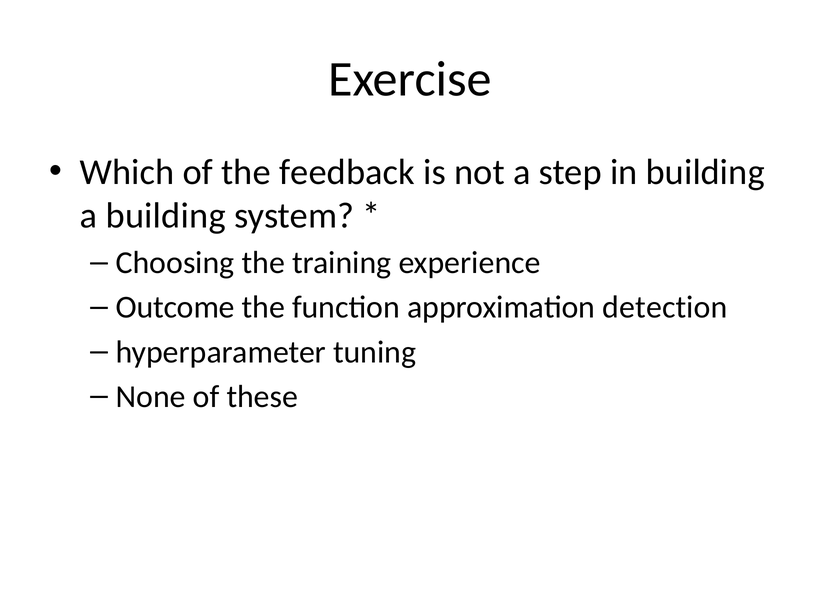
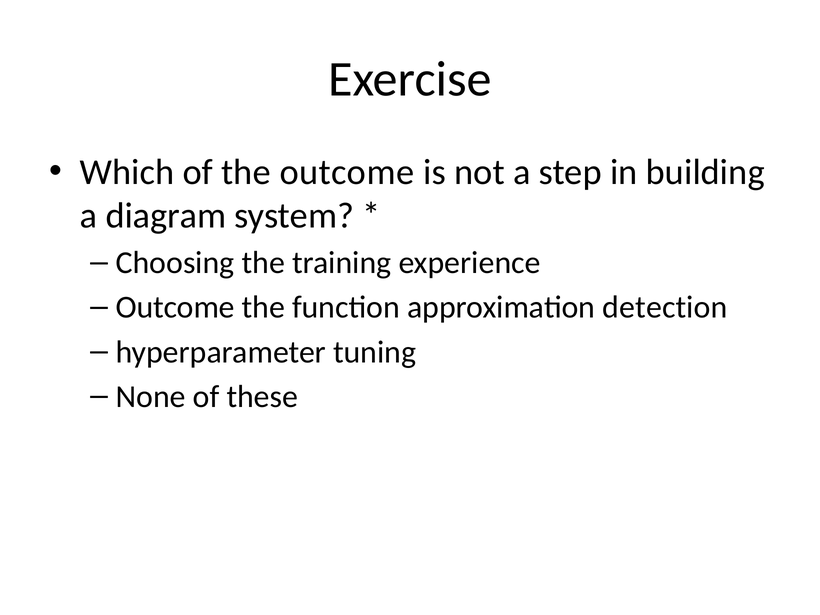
the feedback: feedback -> outcome
a building: building -> diagram
